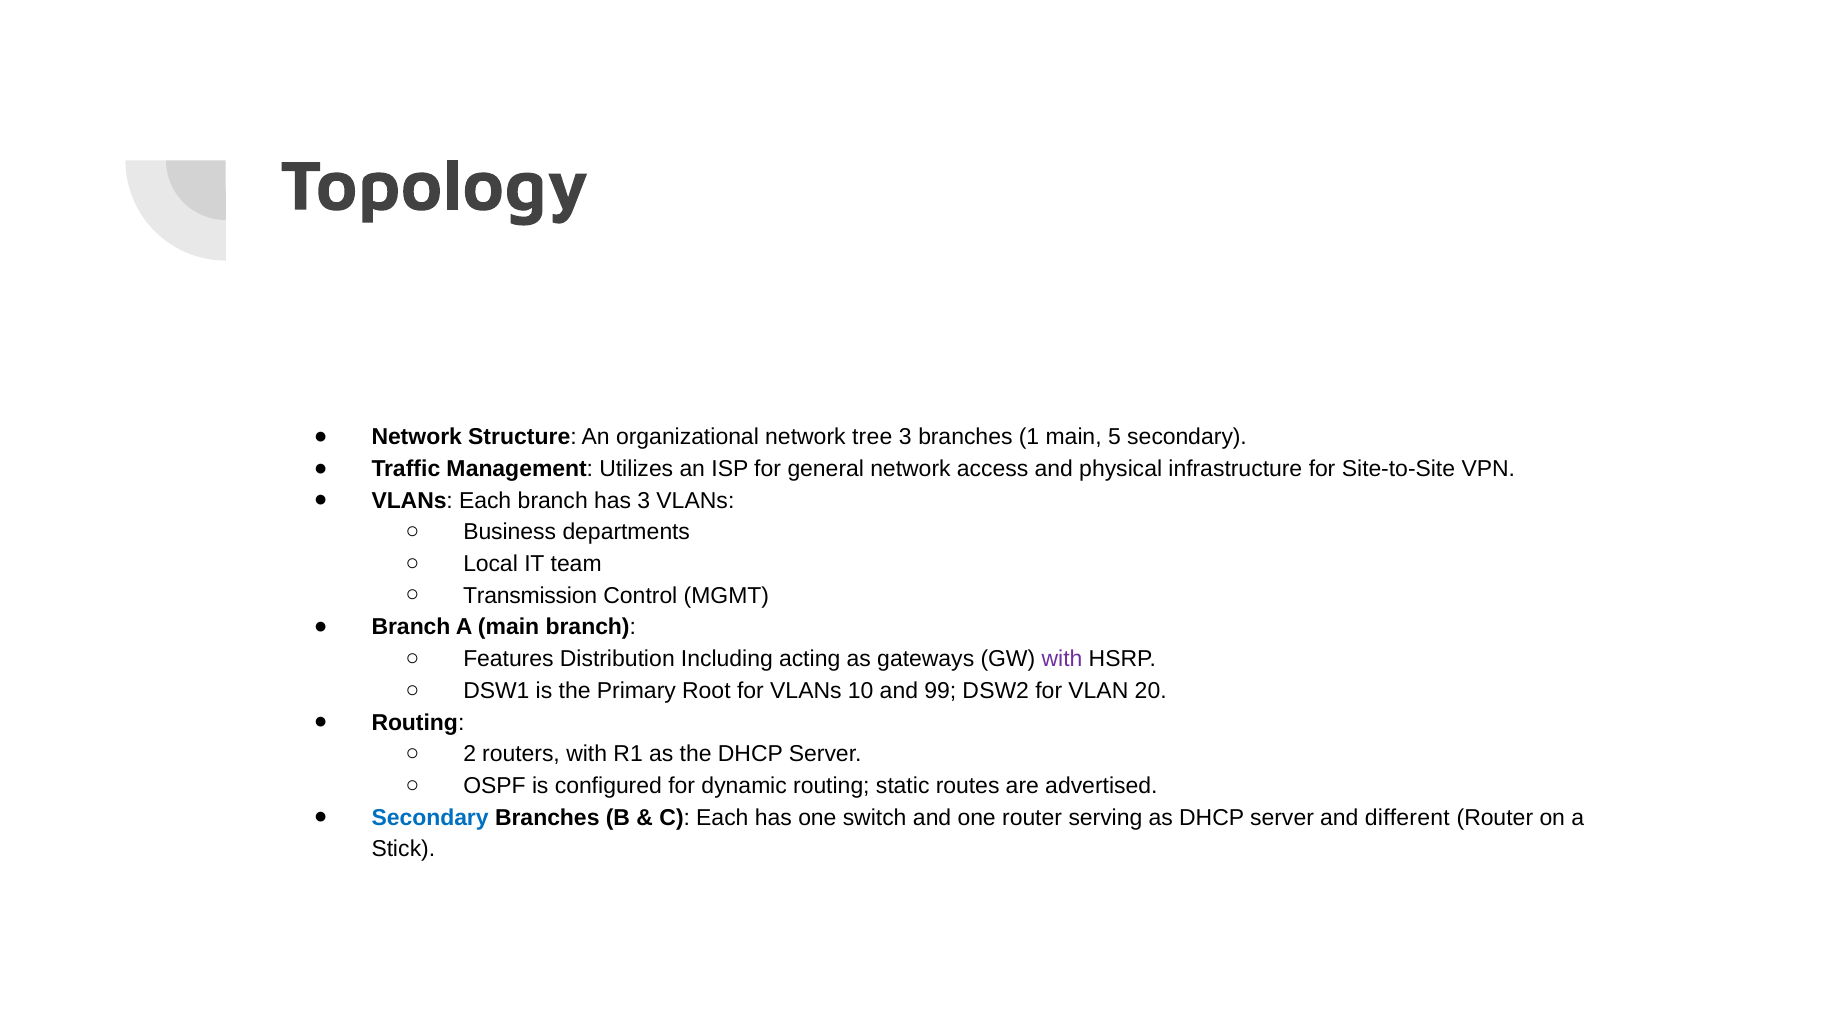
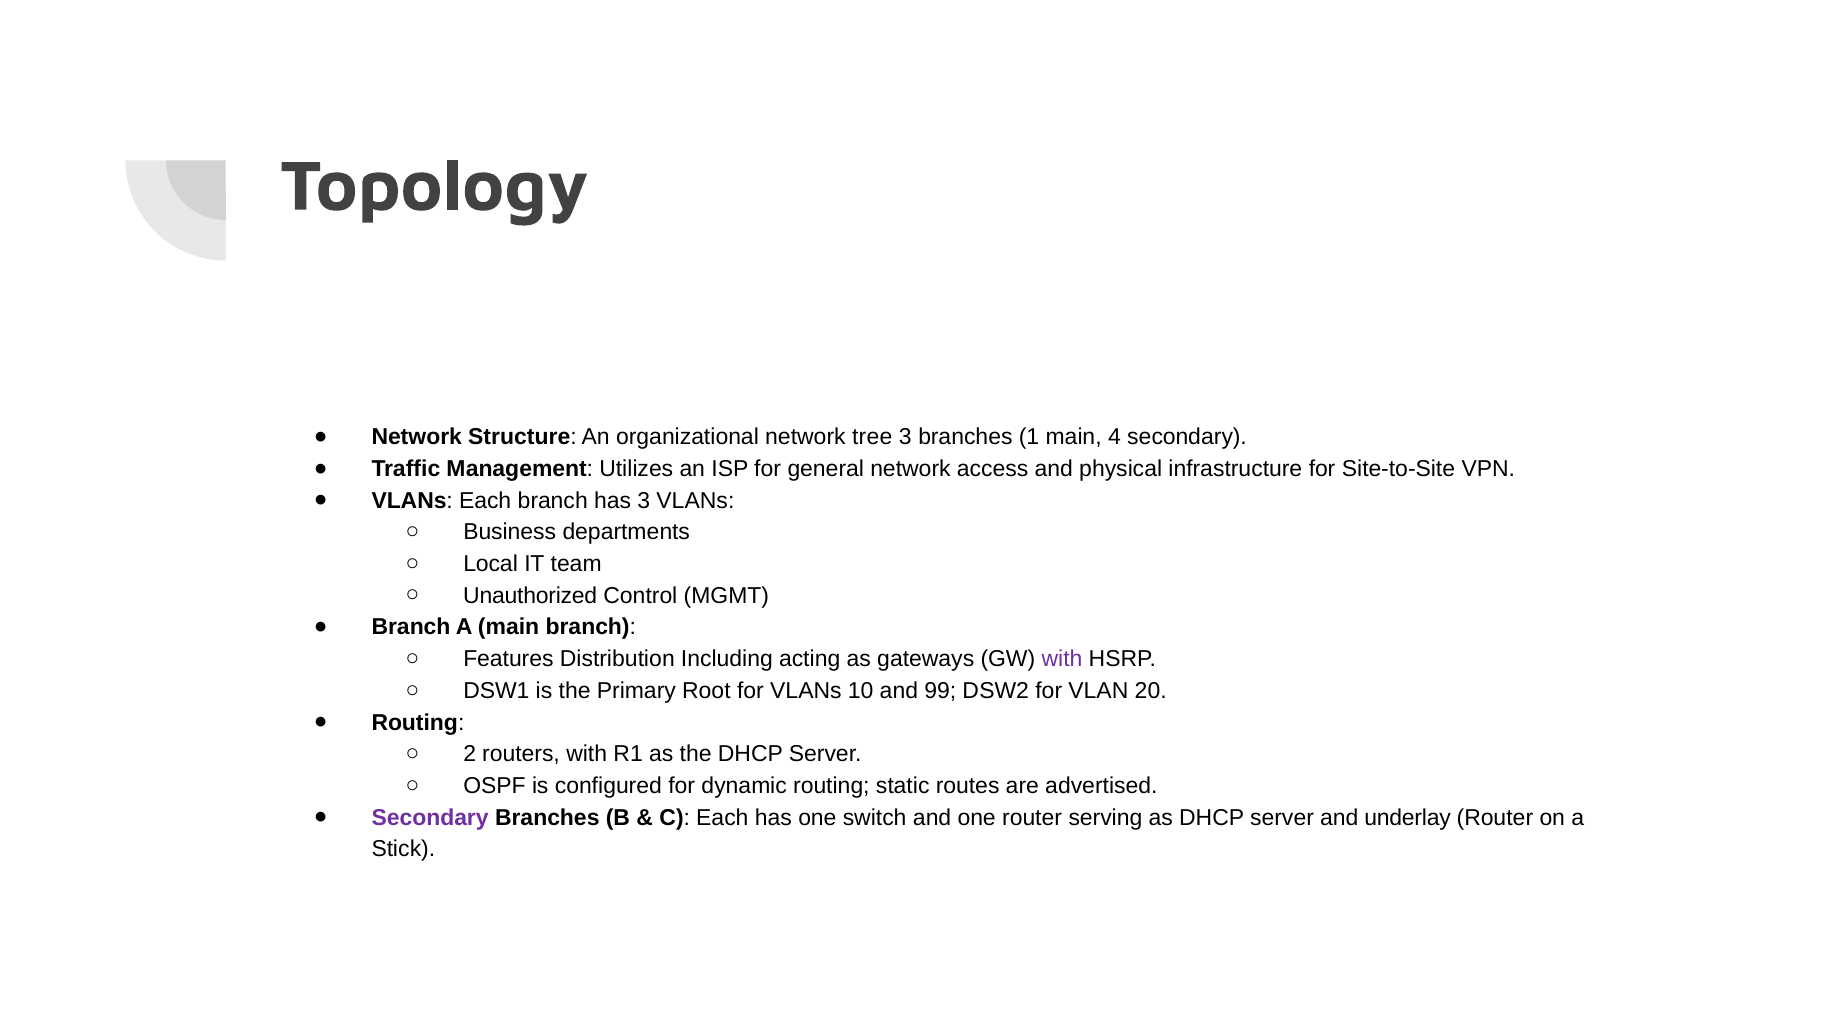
5: 5 -> 4
Transmission: Transmission -> Unauthorized
Secondary at (430, 817) colour: blue -> purple
different: different -> underlay
